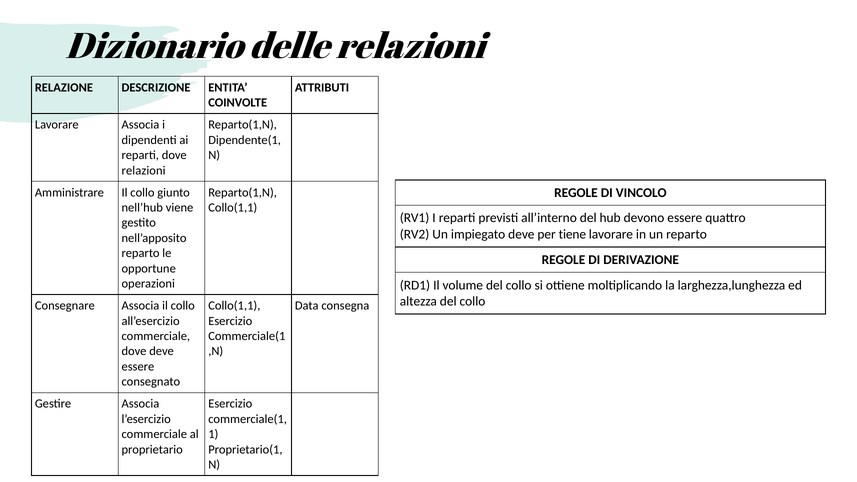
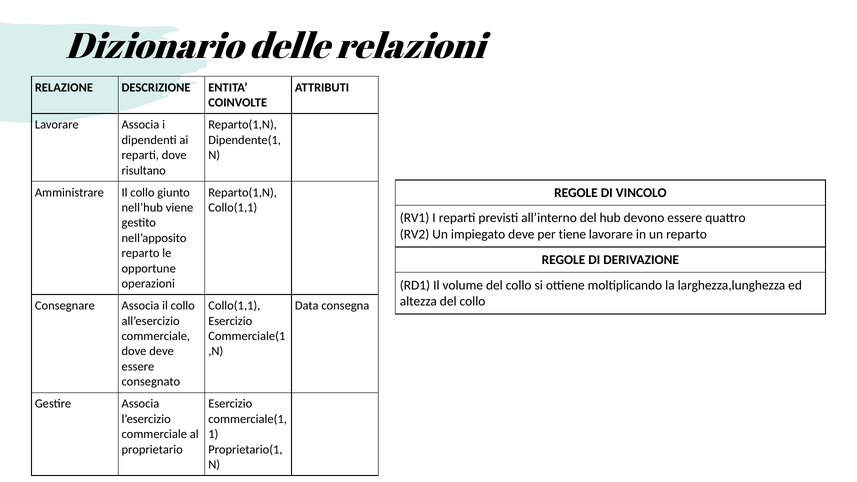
relazioni at (144, 170): relazioni -> risultano
